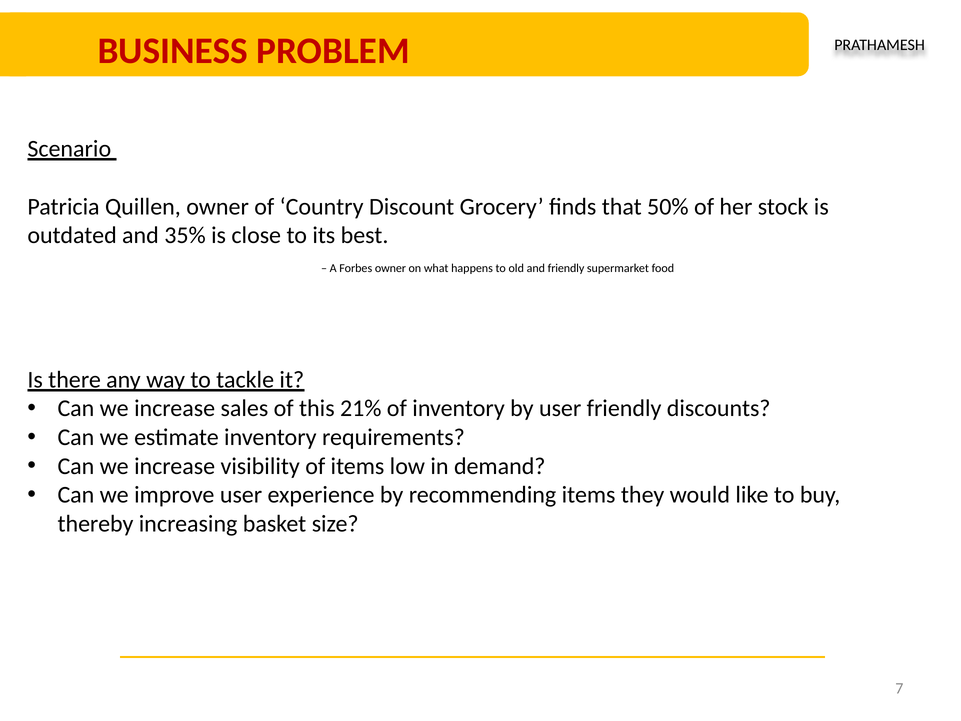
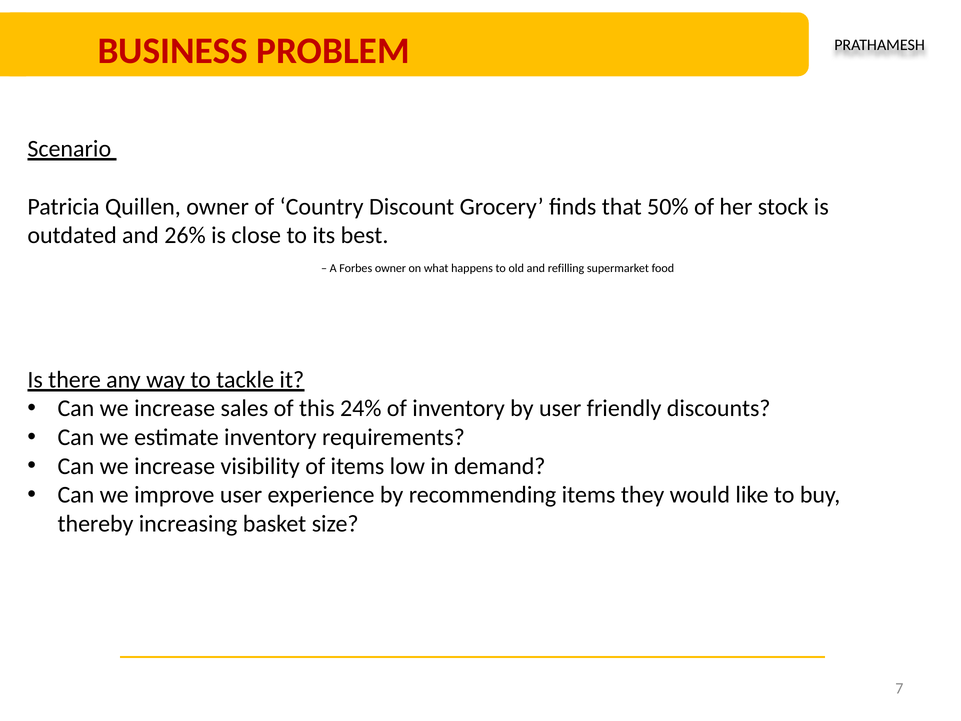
35%: 35% -> 26%
and friendly: friendly -> refilling
21%: 21% -> 24%
